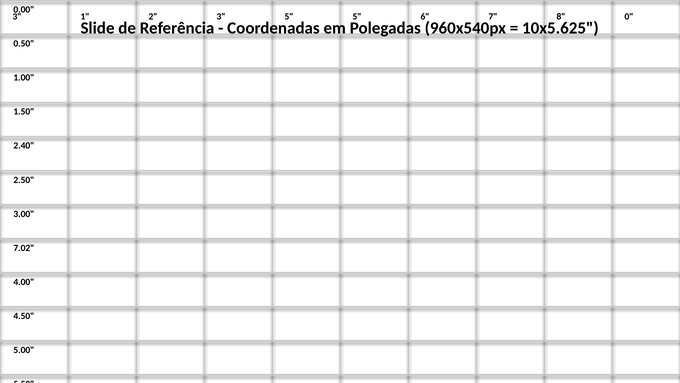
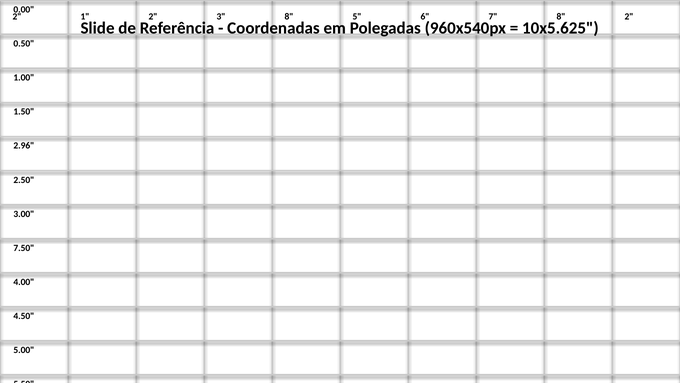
3 at (17, 16): 3 -> 2
3 5: 5 -> 8
8 0: 0 -> 2
2.40: 2.40 -> 2.96
7.02: 7.02 -> 7.50
